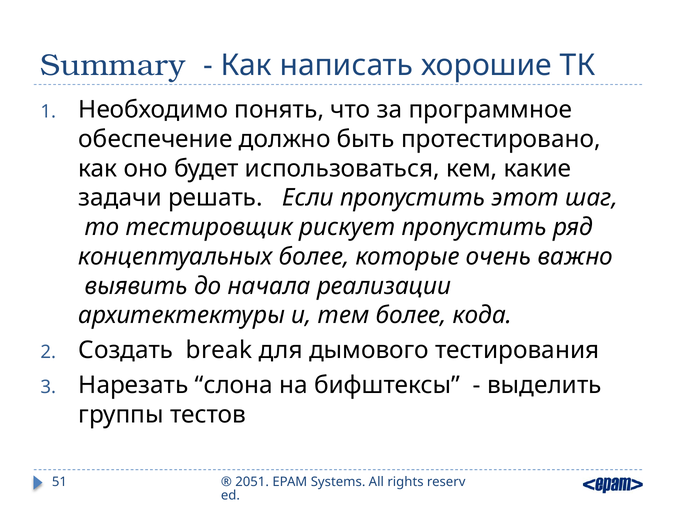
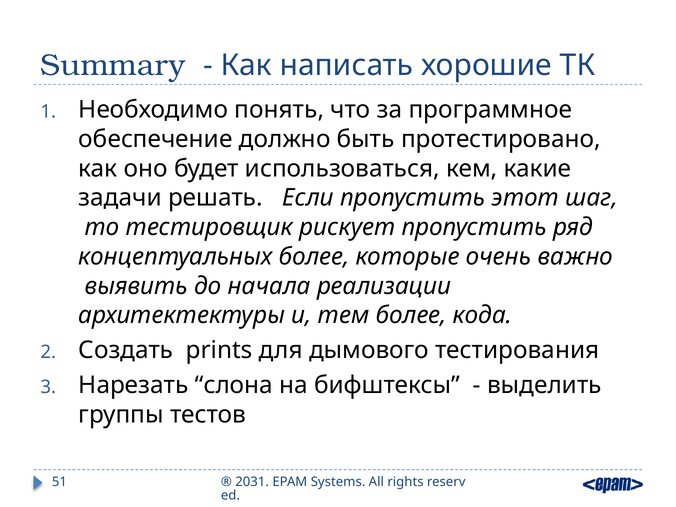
break: break -> prints
2051: 2051 -> 2031
